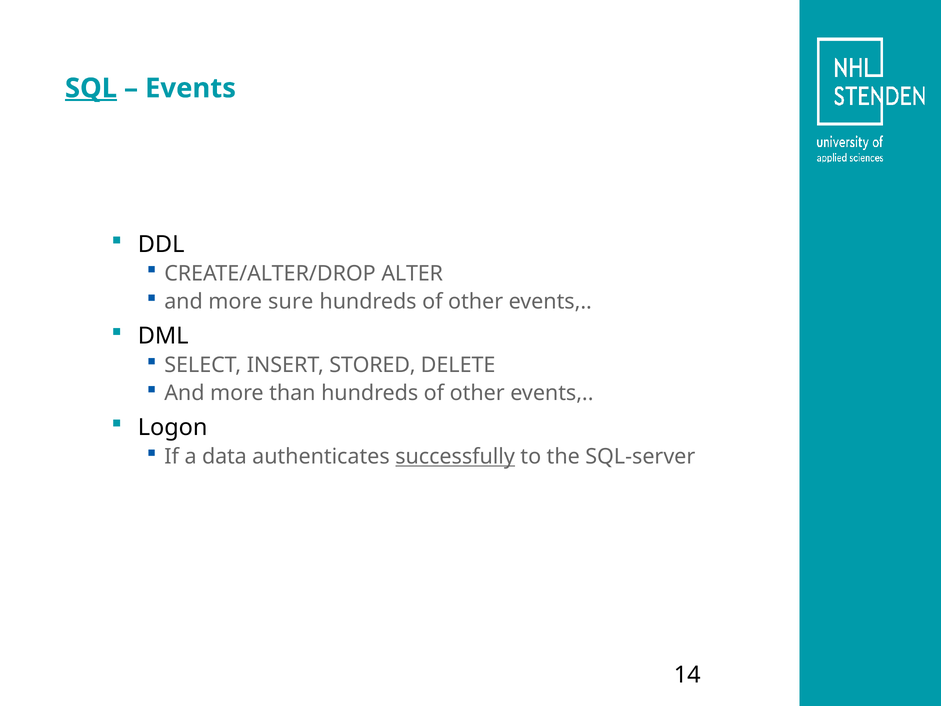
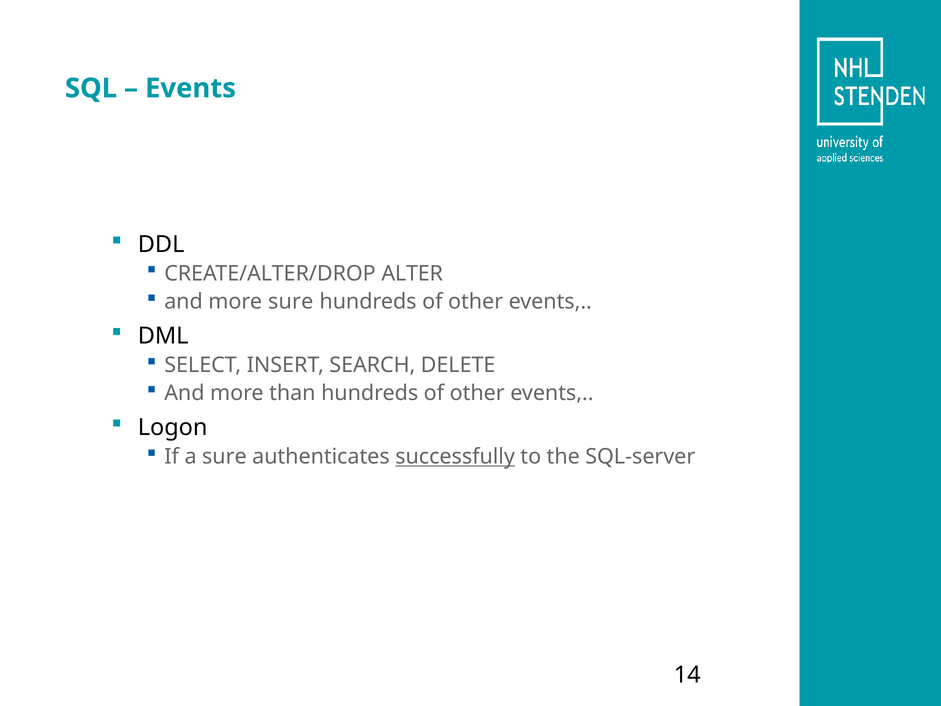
SQL underline: present -> none
STORED: STORED -> SEARCH
a data: data -> sure
